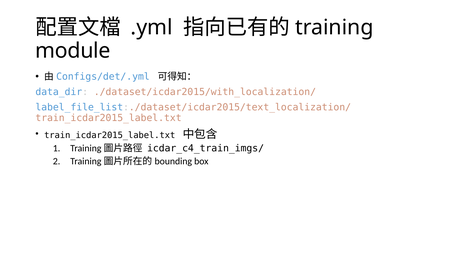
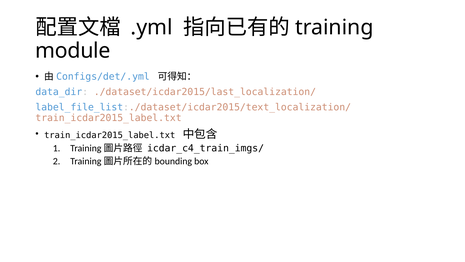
./dataset/icdar2015/with_localization/: ./dataset/icdar2015/with_localization/ -> ./dataset/icdar2015/last_localization/
